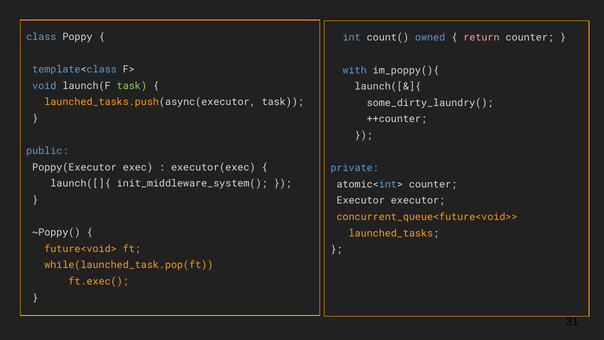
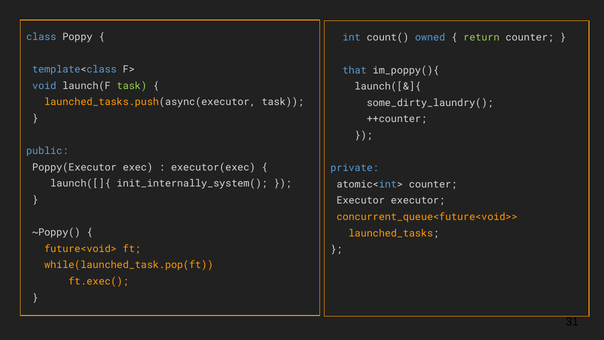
return colour: pink -> light green
with: with -> that
init_middleware_system(: init_middleware_system( -> init_internally_system(
